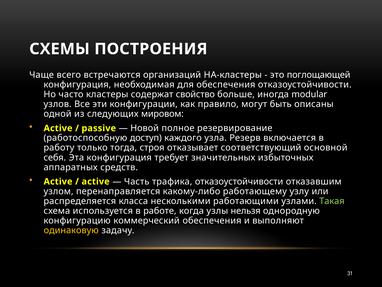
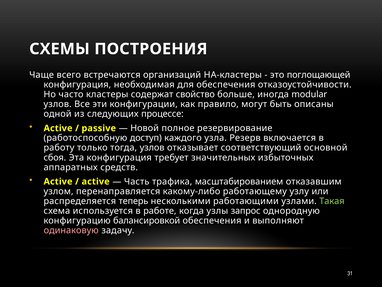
мировом: мировом -> процессе
тогда строя: строя -> узлов
себя: себя -> сбоя
трафика отказоустойчивости: отказоустойчивости -> масштабированием
класса: класса -> теперь
нельзя: нельзя -> запрос
коммерческий: коммерческий -> балансировкой
одинаковую colour: yellow -> pink
